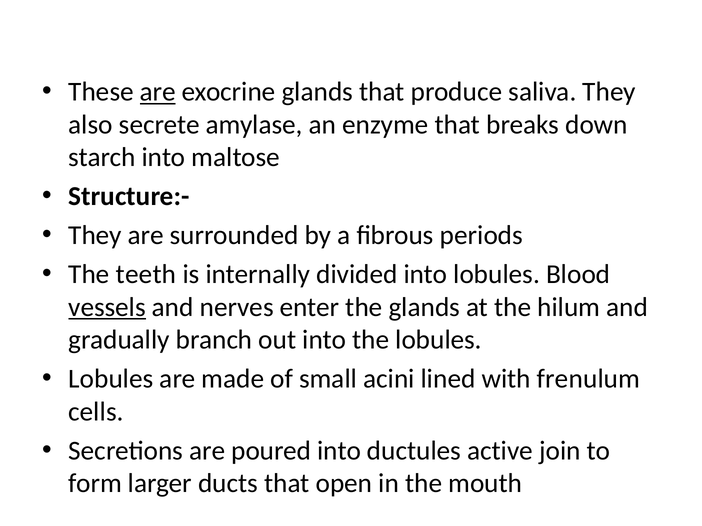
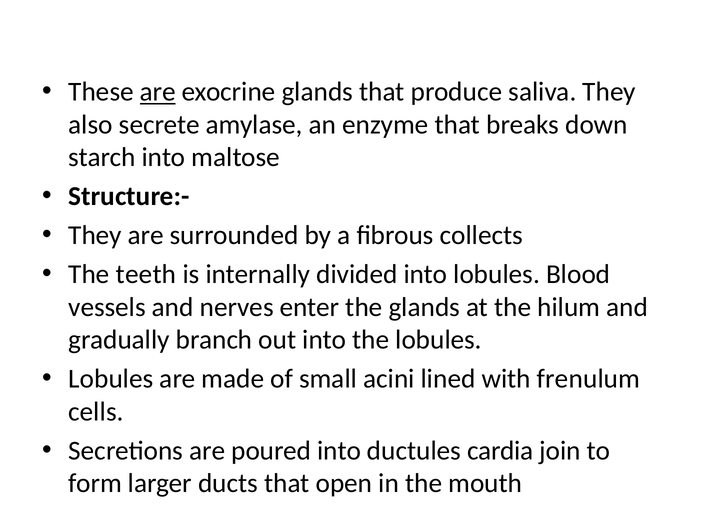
periods: periods -> collects
vessels underline: present -> none
active: active -> cardia
